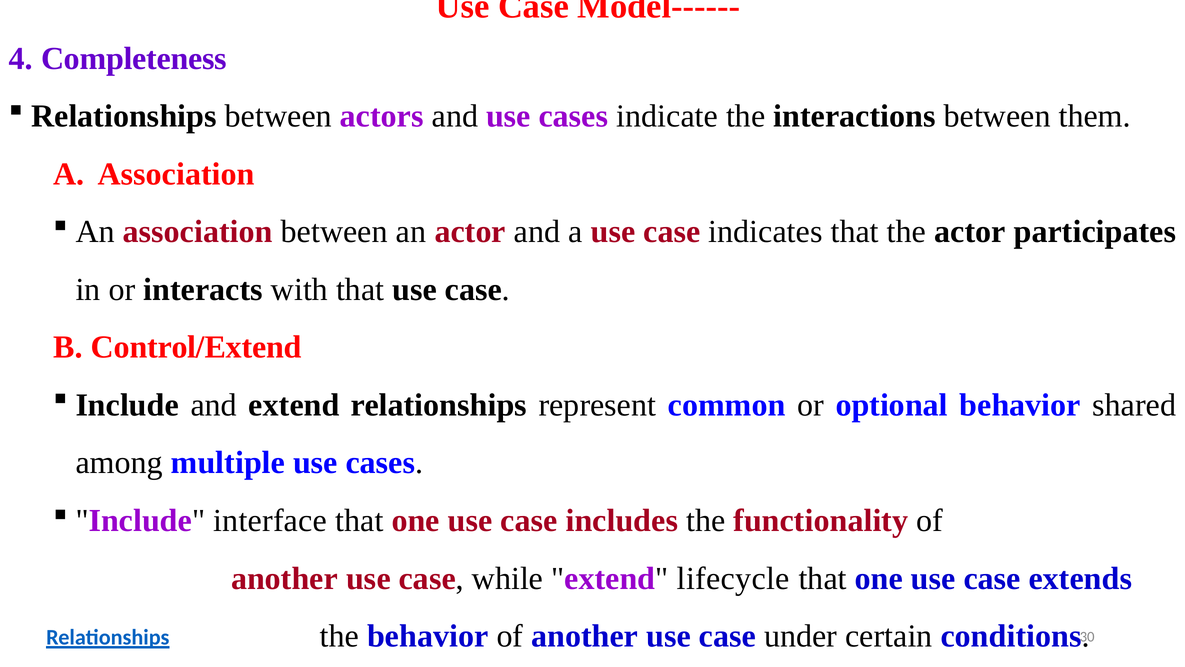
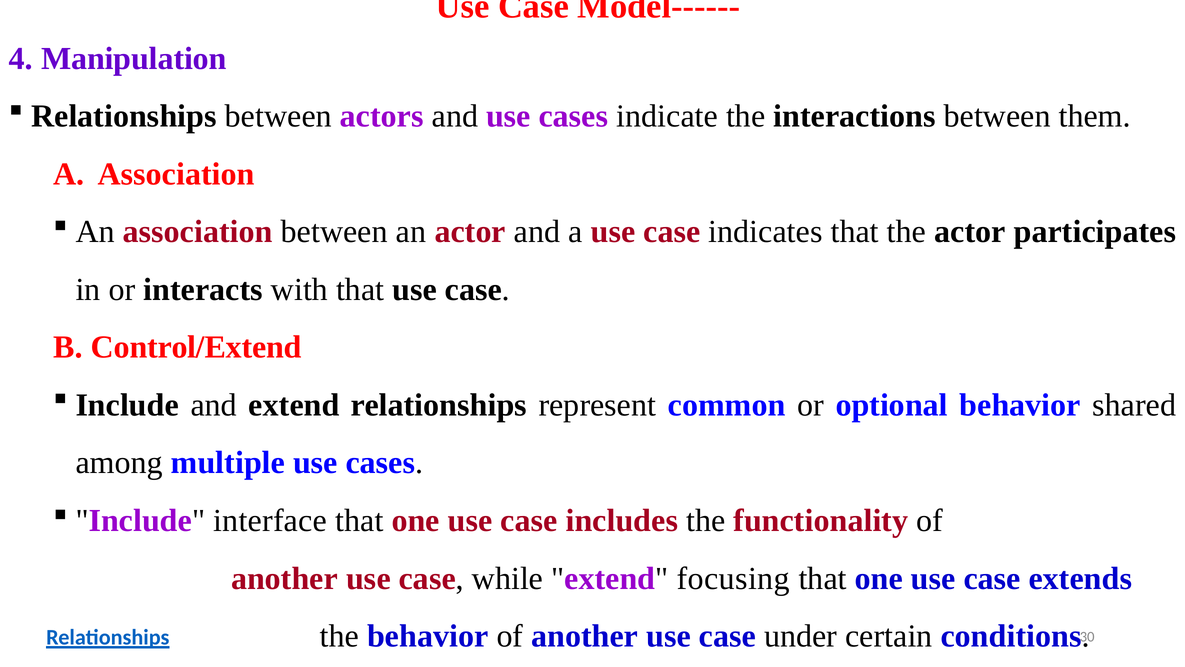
Completeness: Completeness -> Manipulation
lifecycle: lifecycle -> focusing
